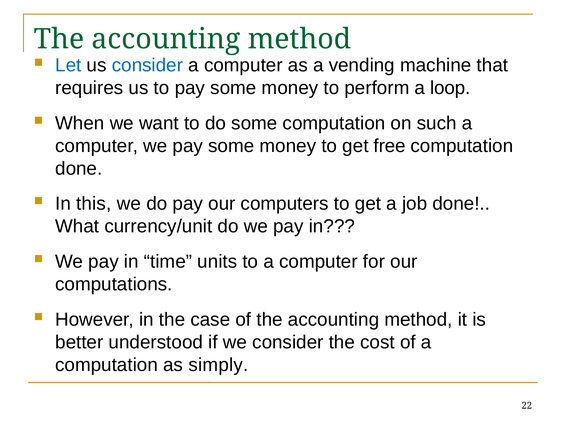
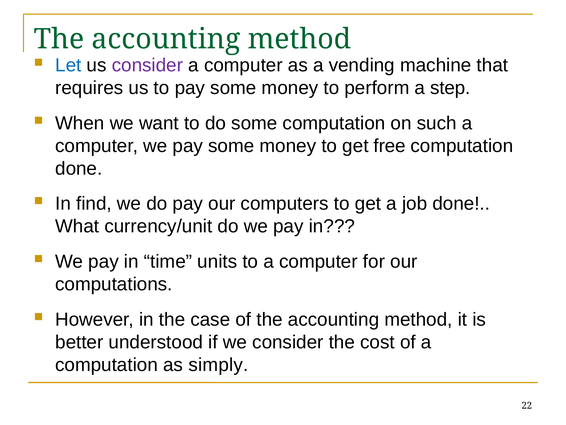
consider at (147, 65) colour: blue -> purple
loop: loop -> step
this: this -> find
